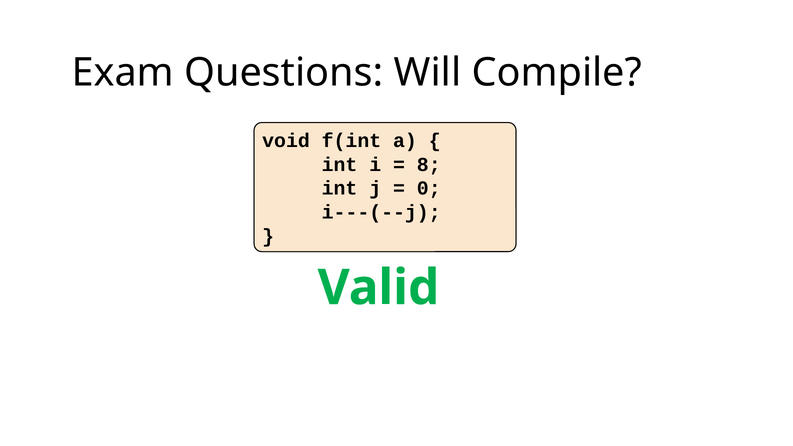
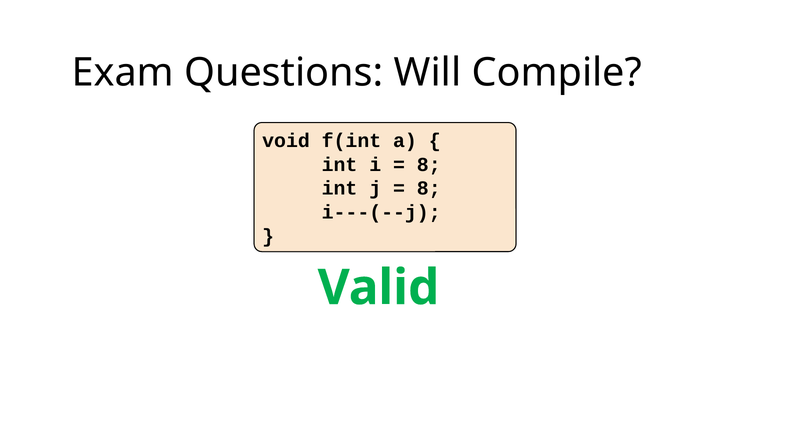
0 at (429, 188): 0 -> 8
